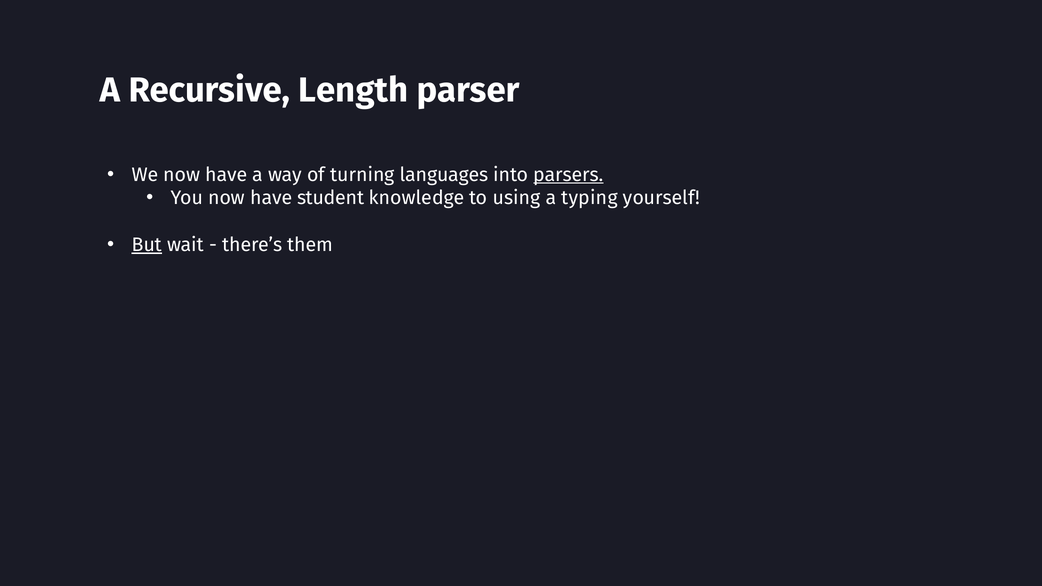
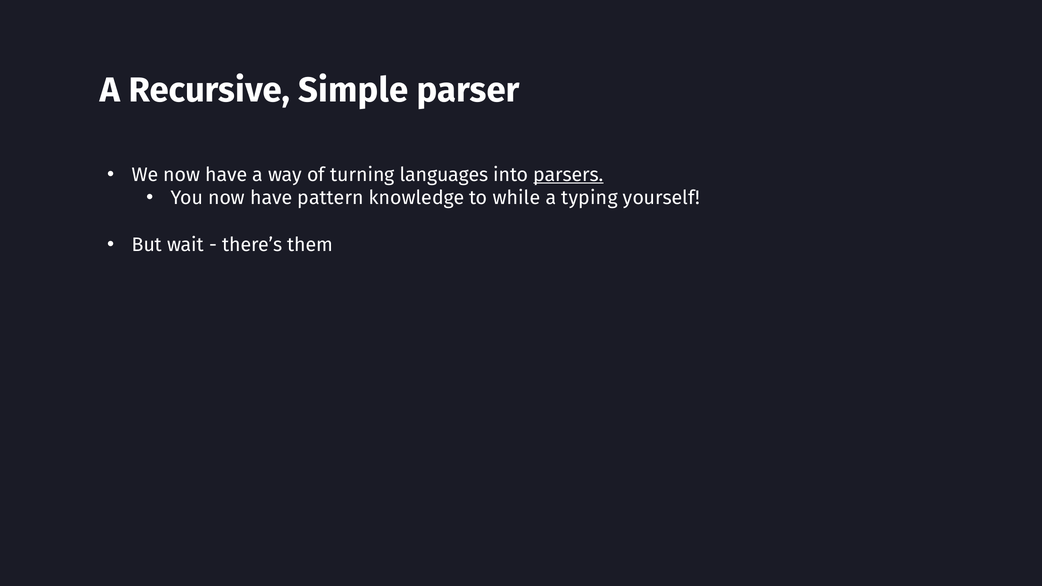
Length: Length -> Simple
student: student -> pattern
using: using -> while
But underline: present -> none
